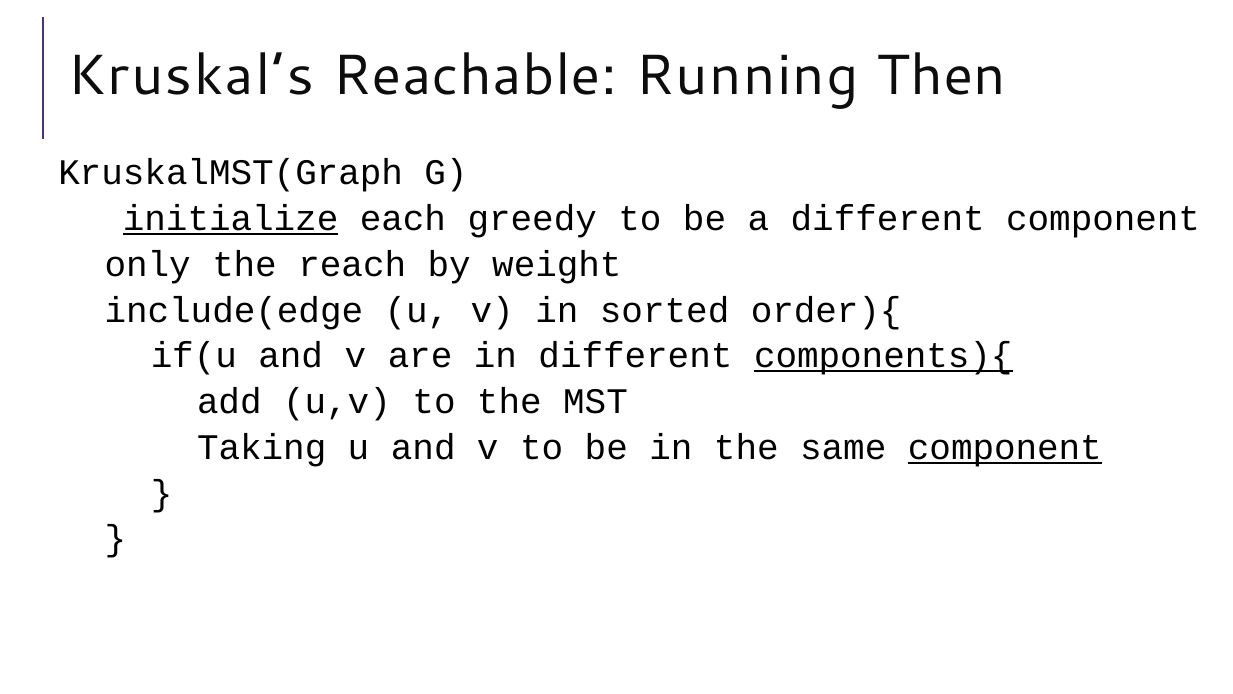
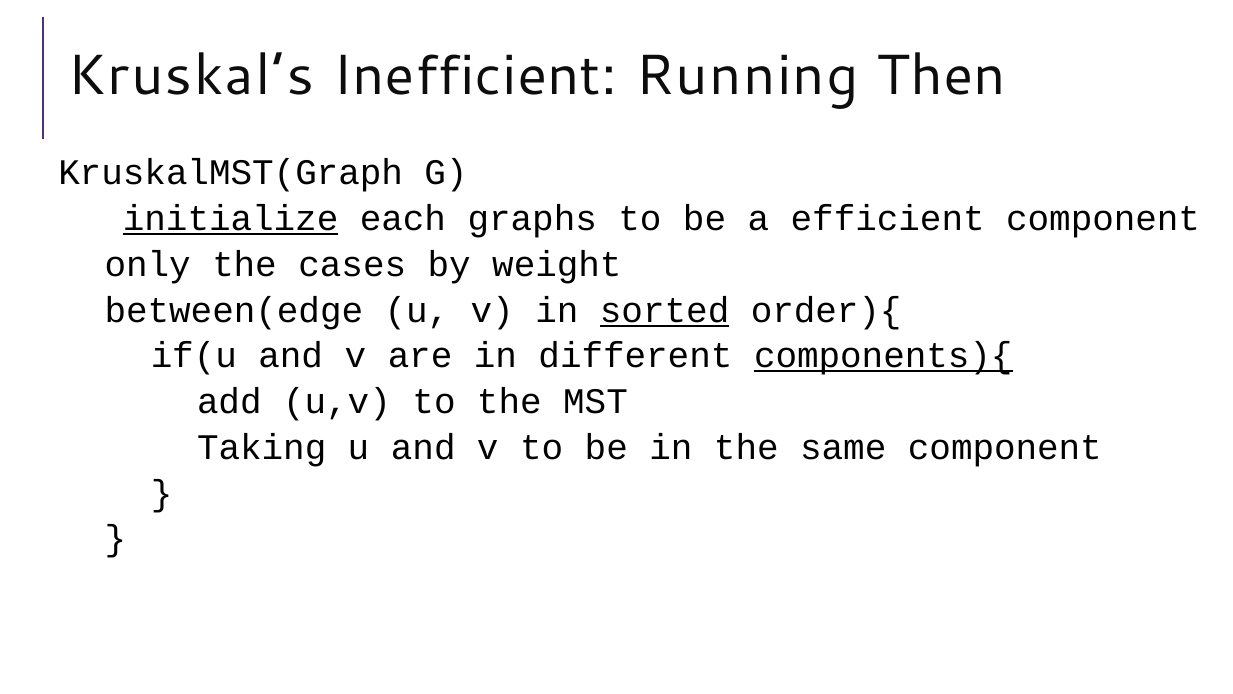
Reachable: Reachable -> Inefficient
greedy: greedy -> graphs
a different: different -> efficient
reach: reach -> cases
include(edge: include(edge -> between(edge
sorted underline: none -> present
component at (1005, 447) underline: present -> none
